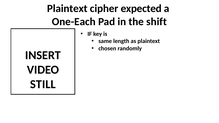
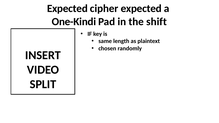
Plaintext at (67, 9): Plaintext -> Expected
One-Each: One-Each -> One-Kindi
STILL: STILL -> SPLIT
